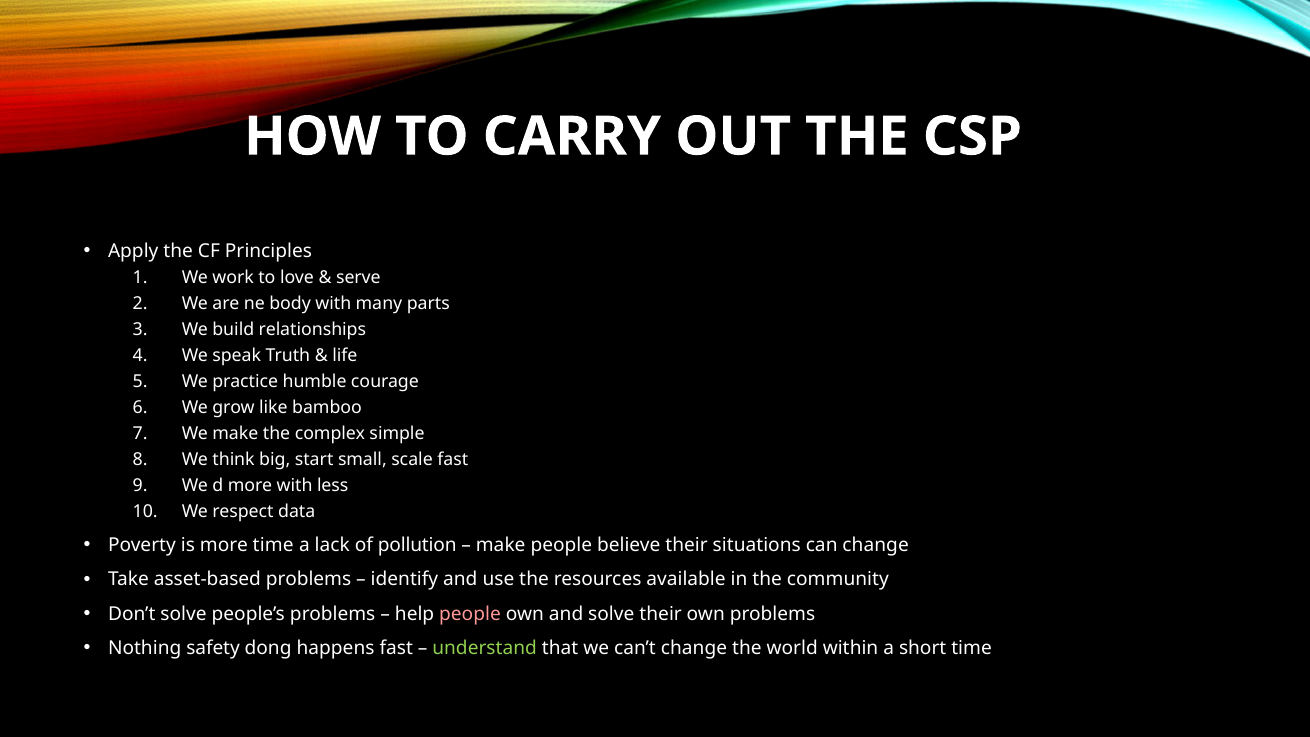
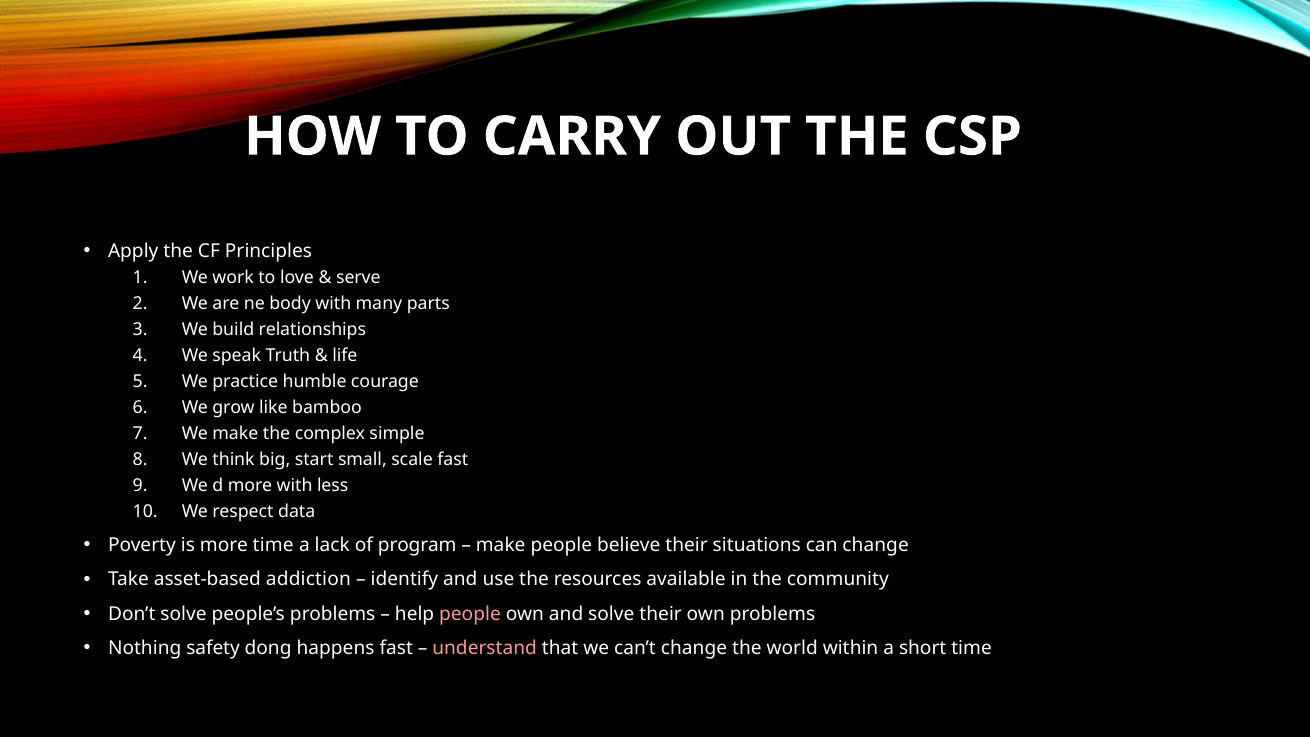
pollution: pollution -> program
asset-based problems: problems -> addiction
understand colour: light green -> pink
